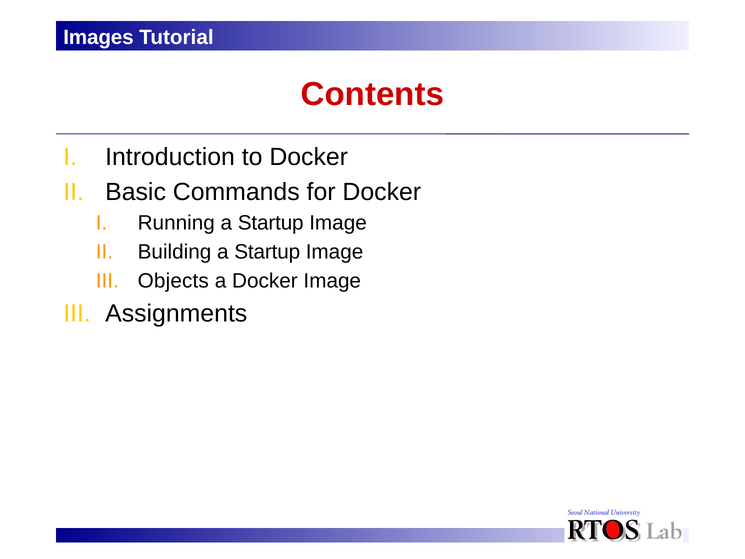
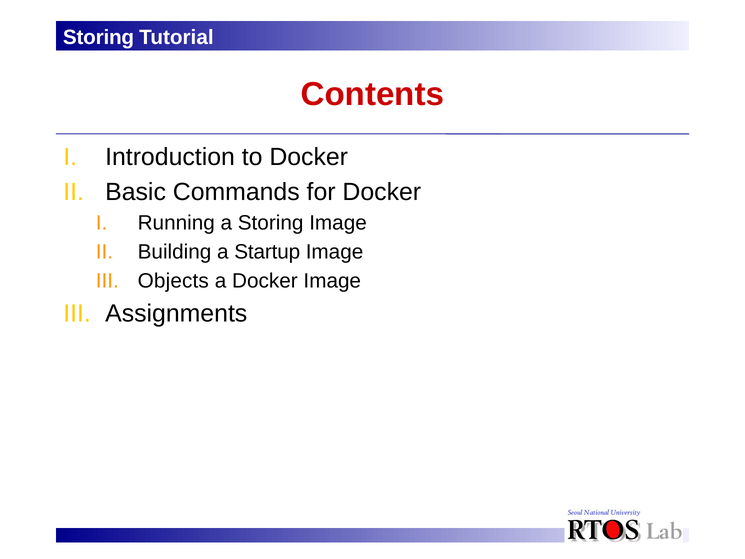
Images at (99, 38): Images -> Storing
Running a Startup: Startup -> Storing
